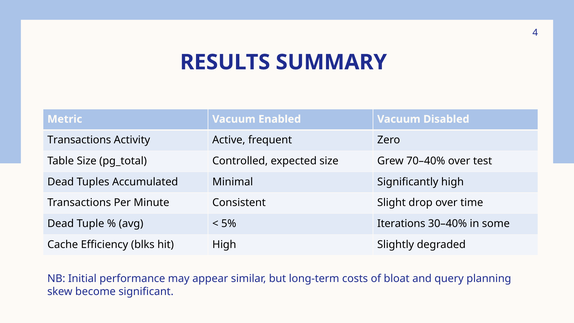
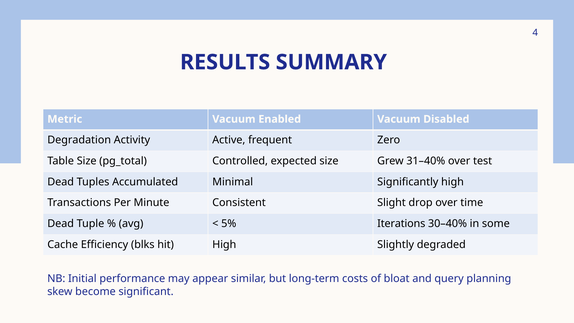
Transactions at (79, 140): Transactions -> Degradation
70–40%: 70–40% -> 31–40%
